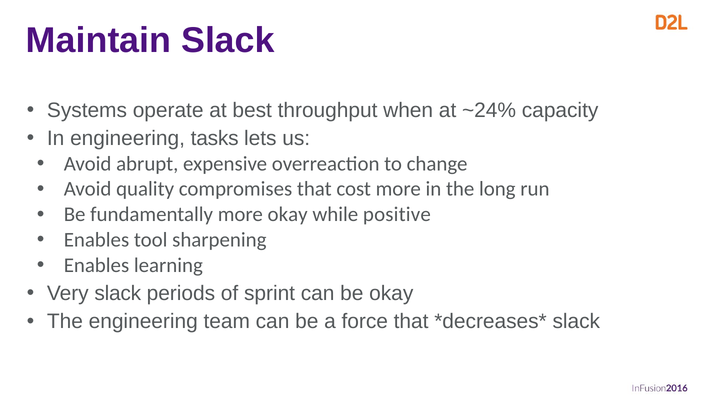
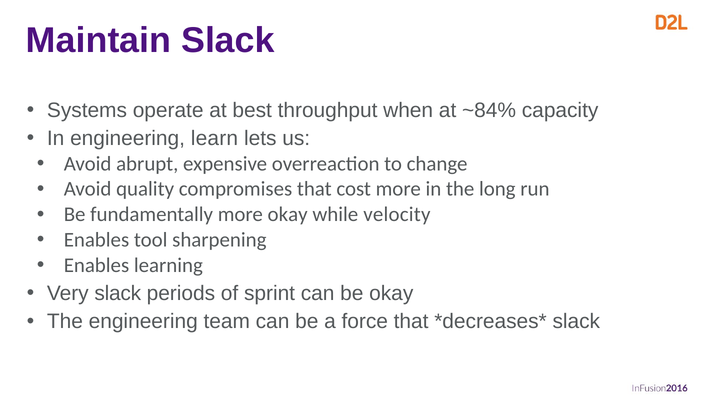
~24%: ~24% -> ~84%
tasks: tasks -> learn
positive: positive -> velocity
